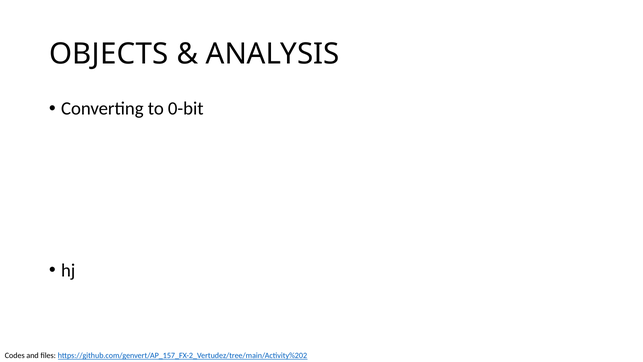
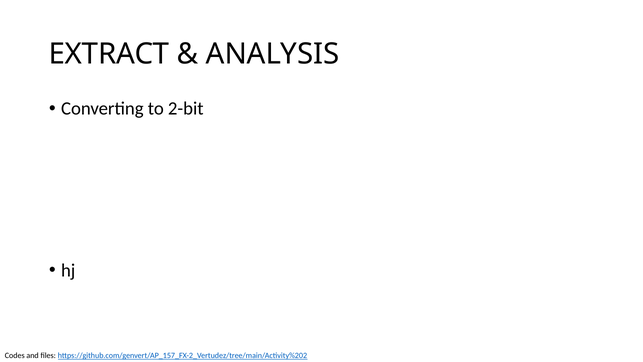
OBJECTS: OBJECTS -> EXTRACT
0-bit: 0-bit -> 2-bit
